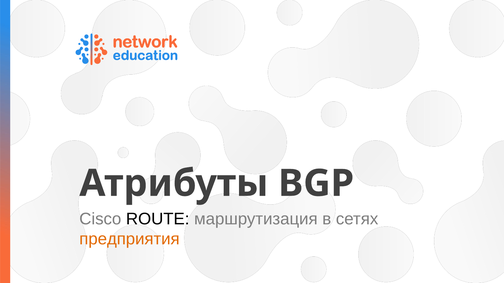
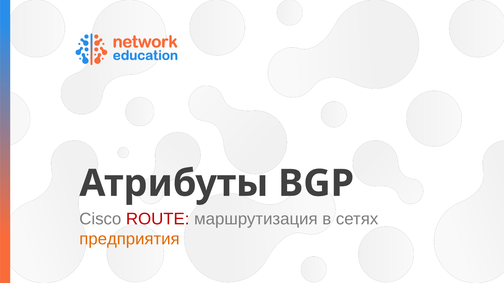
ROUTE colour: black -> red
